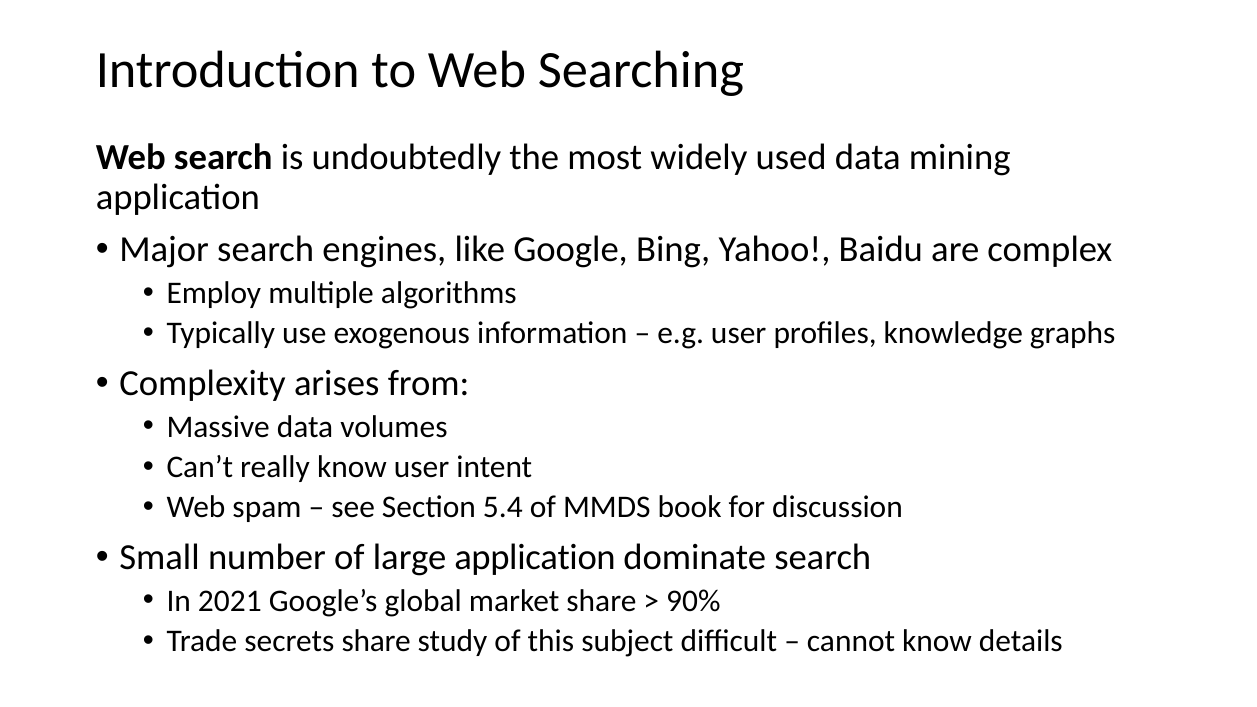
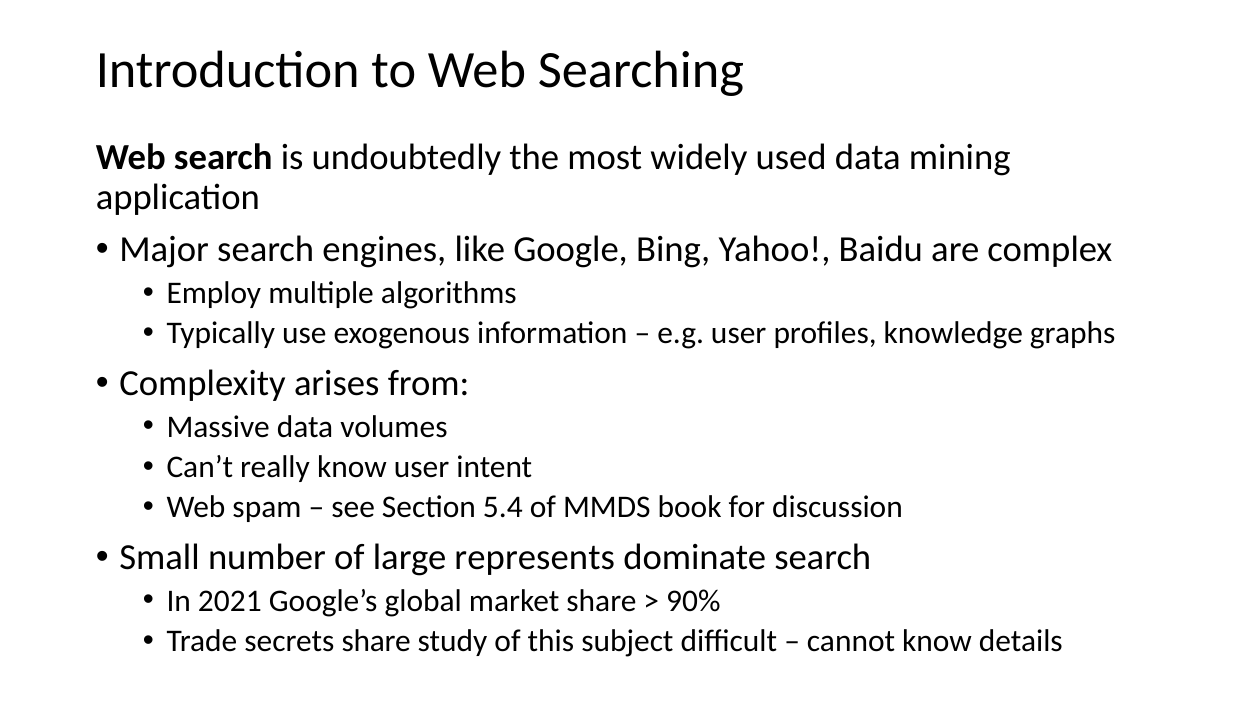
large application: application -> represents
